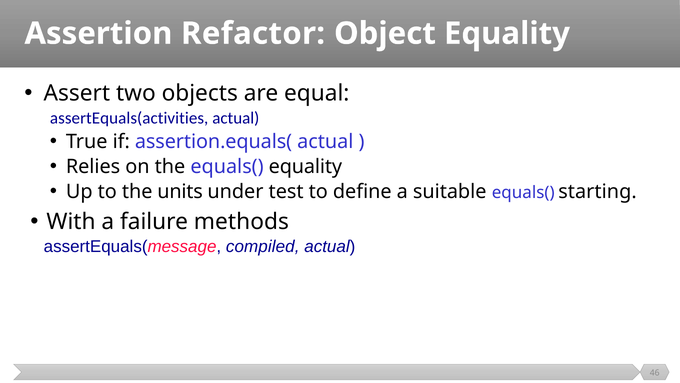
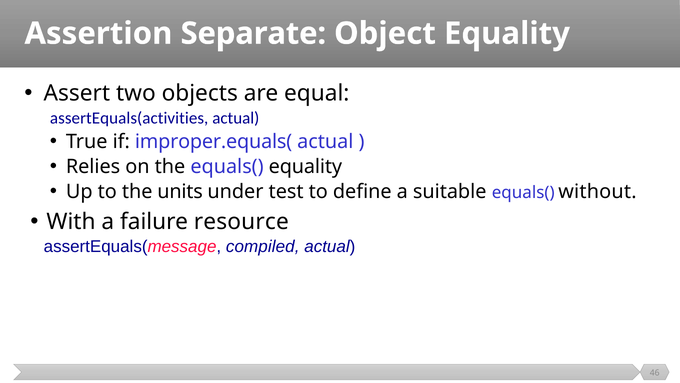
Refactor: Refactor -> Separate
assertion.equals(: assertion.equals( -> improper.equals(
starting: starting -> without
methods: methods -> resource
